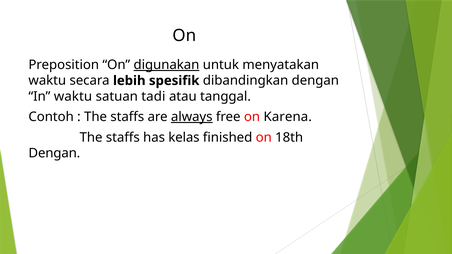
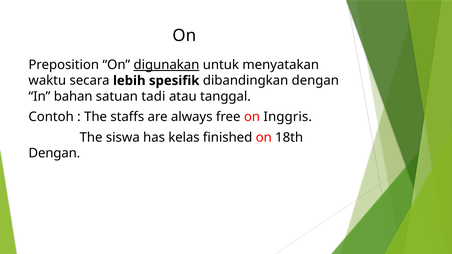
In waktu: waktu -> bahan
always underline: present -> none
Karena: Karena -> Inggris
staffs at (123, 138): staffs -> siswa
